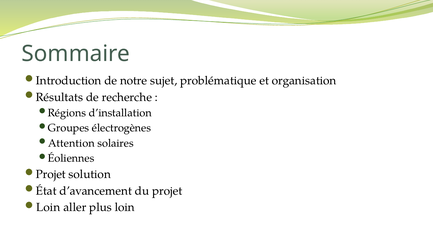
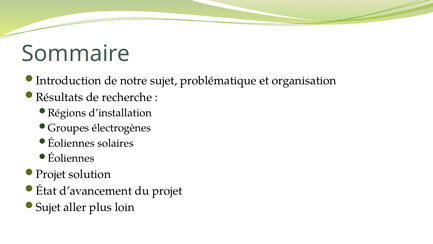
Attention at (71, 143): Attention -> Éoliennes
Loin at (48, 207): Loin -> Sujet
